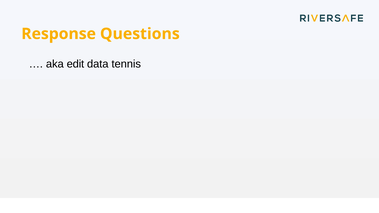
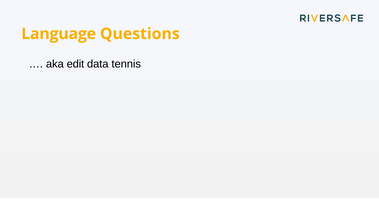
Response: Response -> Language
